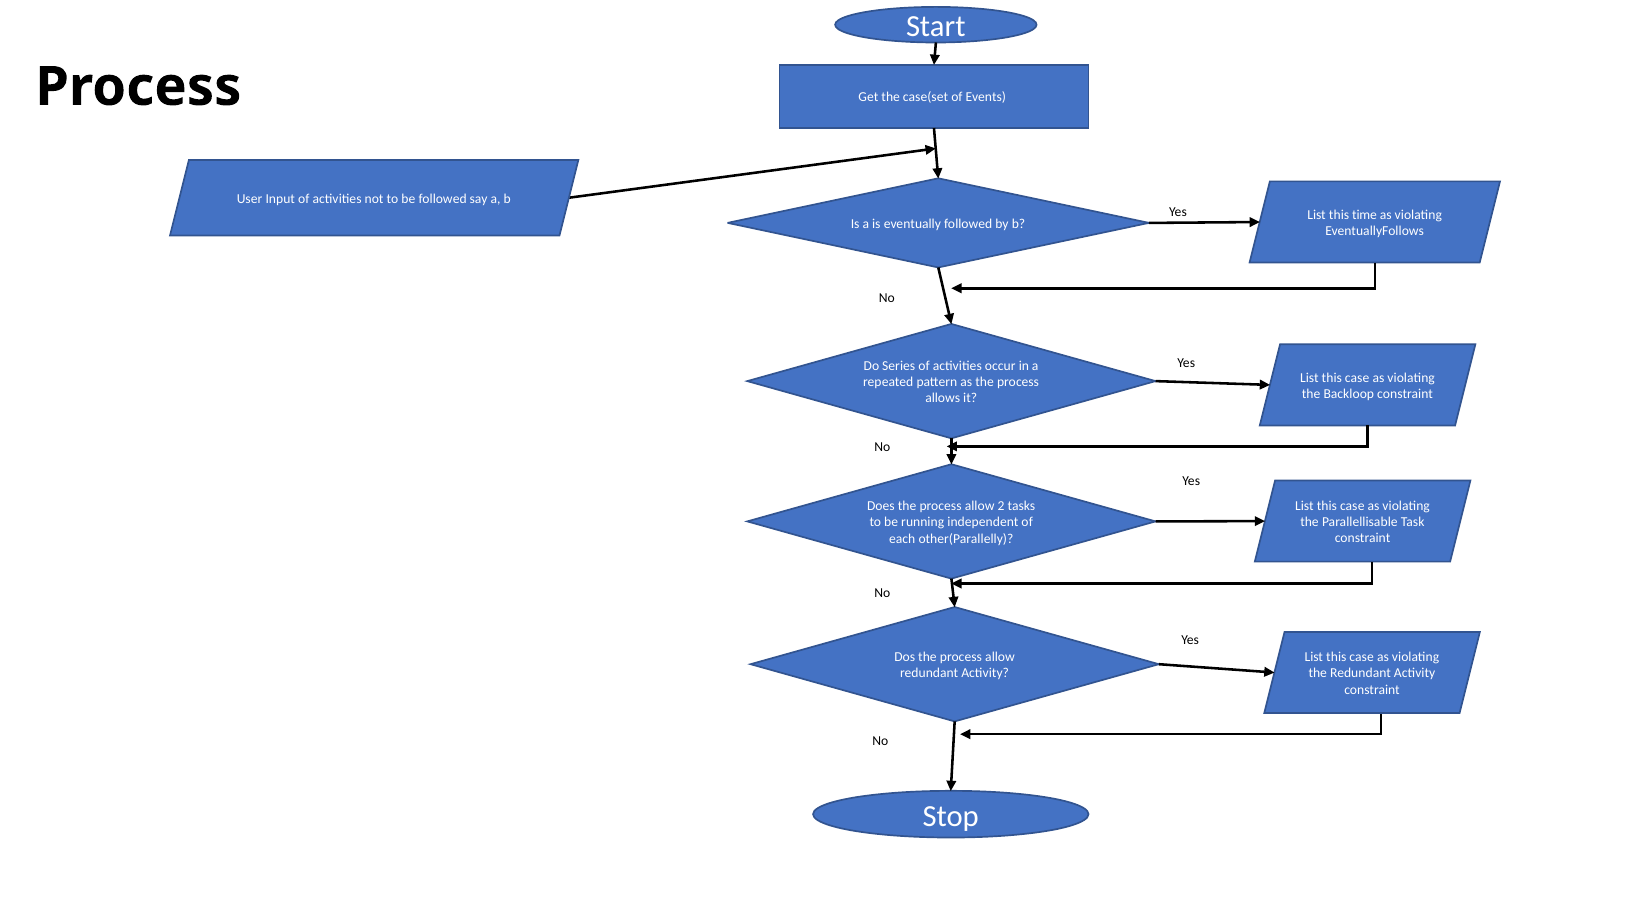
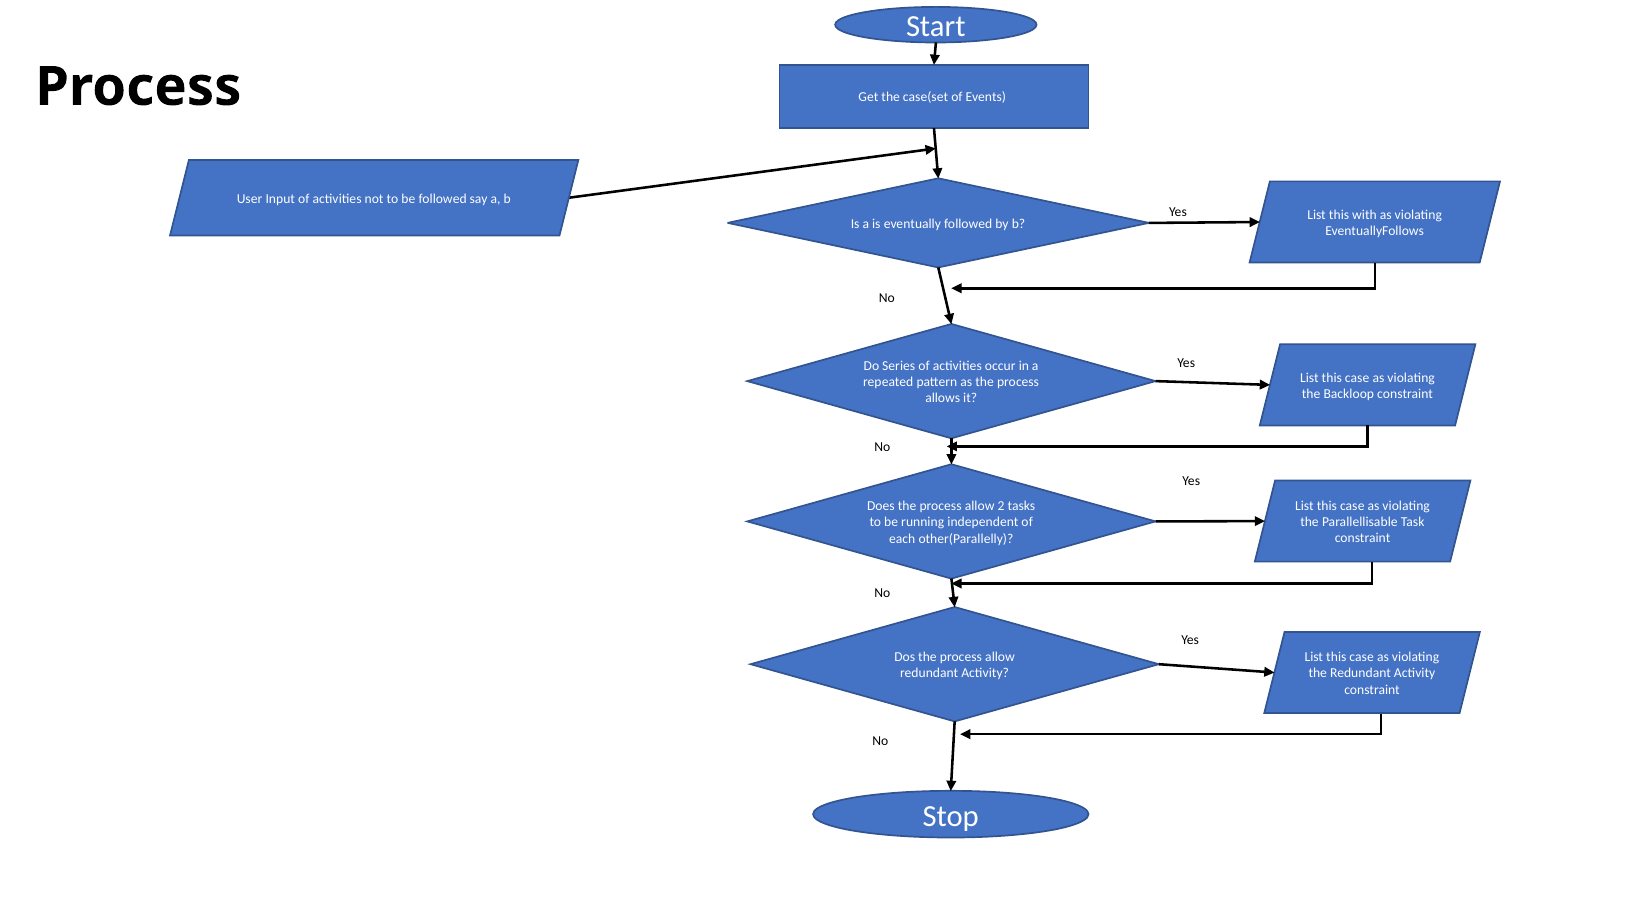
time: time -> with
